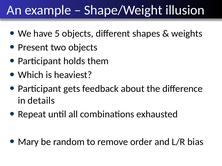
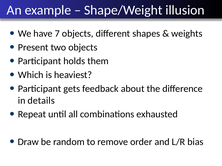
5: 5 -> 7
Mary: Mary -> Draw
